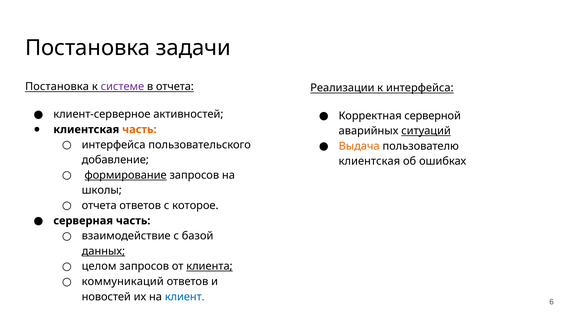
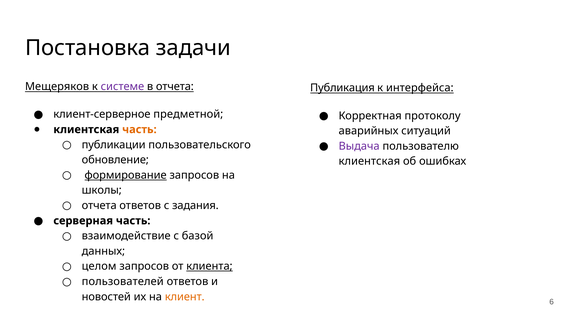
Постановка at (57, 86): Постановка -> Мещеряков
Реализации: Реализации -> Публикация
активностей: активностей -> предметной
серверной: серверной -> протоколу
ситуаций underline: present -> none
интерфейса at (114, 145): интерфейса -> публикации
Выдача colour: orange -> purple
добавление: добавление -> обновление
которое: которое -> задания
данных underline: present -> none
коммуникаций: коммуникаций -> пользователей
клиент colour: blue -> orange
